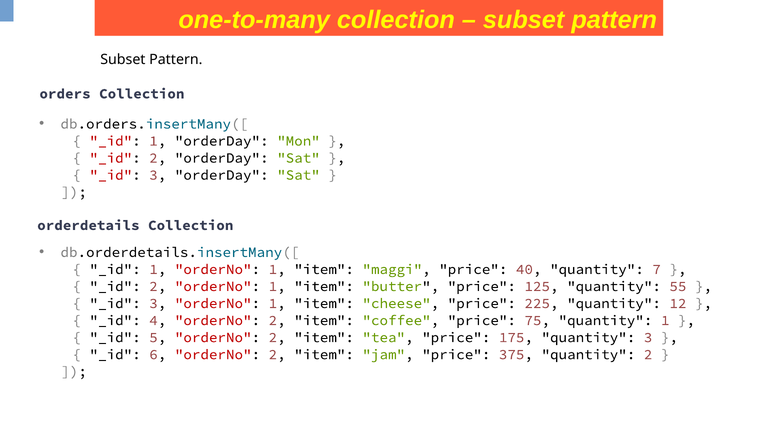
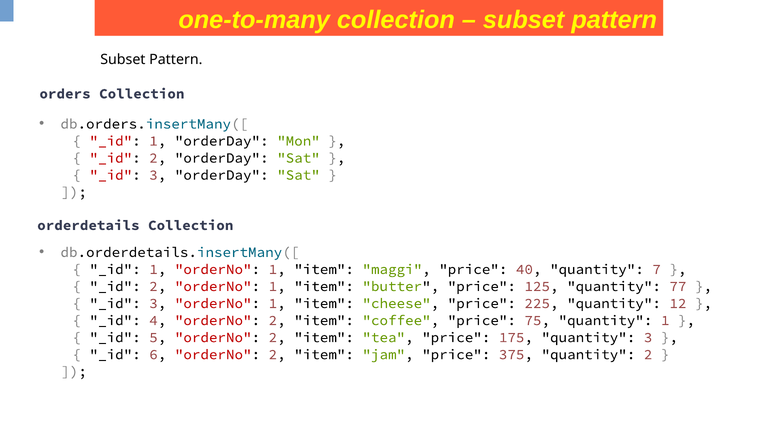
55: 55 -> 77
